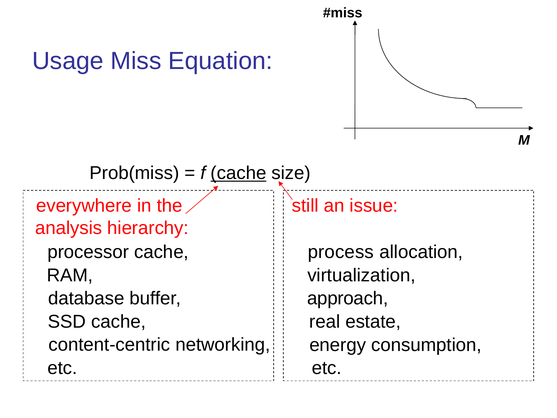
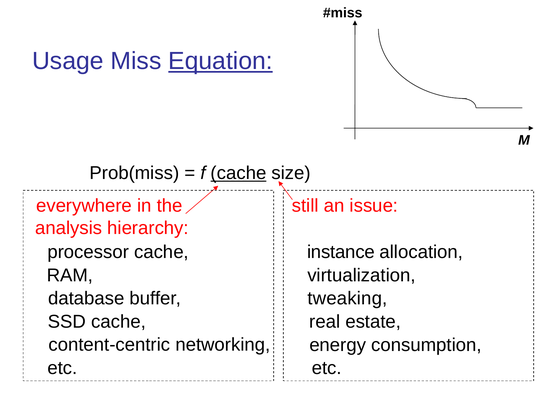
Equation underline: none -> present
process: process -> instance
approach: approach -> tweaking
